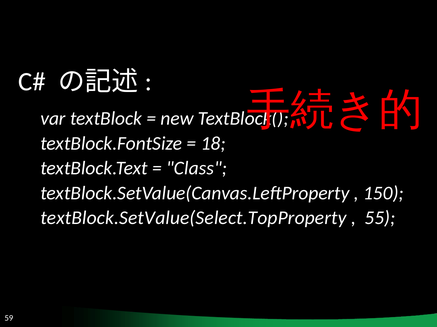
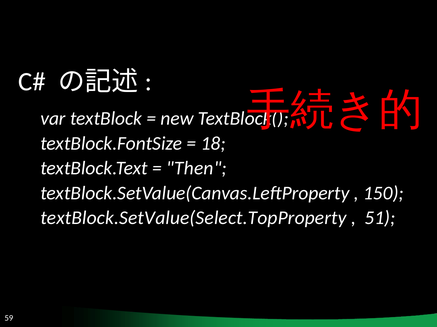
Class: Class -> Then
55: 55 -> 51
